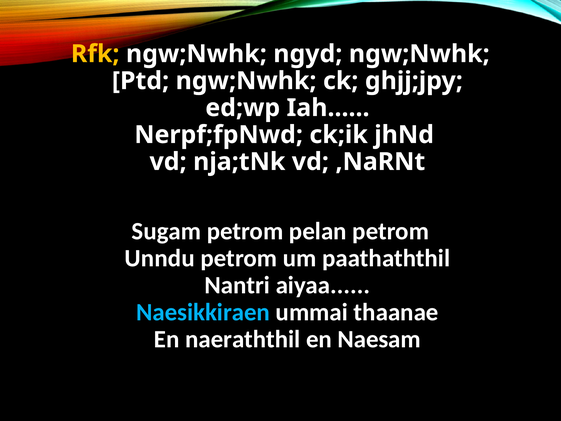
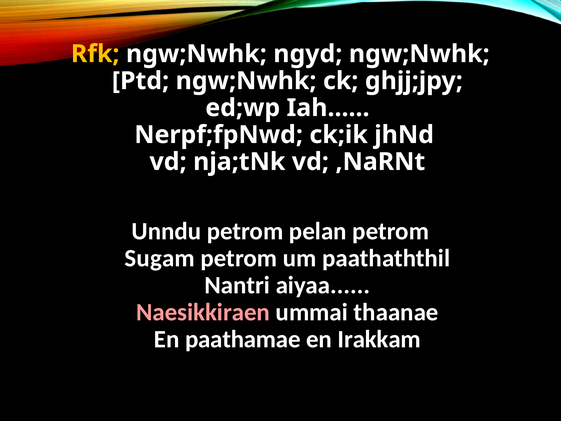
Sugam: Sugam -> Unndu
Unndu: Unndu -> Sugam
Naesikkiraen colour: light blue -> pink
naeraththil: naeraththil -> paathamae
Naesam: Naesam -> Irakkam
